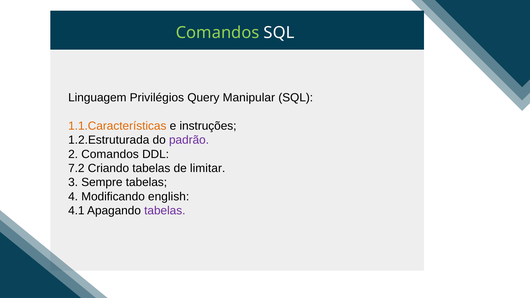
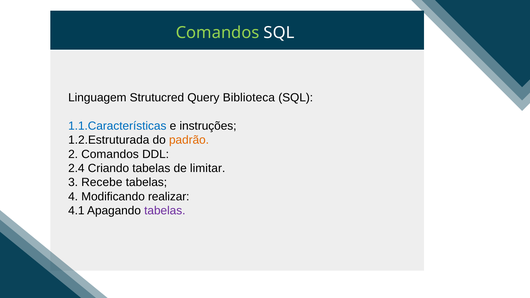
Privilégios: Privilégios -> Strutucred
Manipular: Manipular -> Biblioteca
1.1.Características colour: orange -> blue
padrão colour: purple -> orange
7.2: 7.2 -> 2.4
Sempre: Sempre -> Recebe
english: english -> realizar
